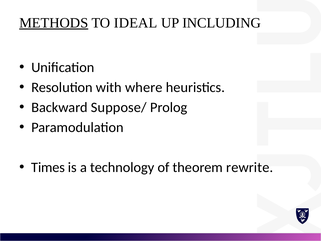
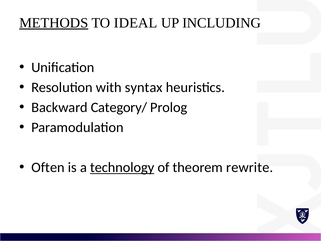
where: where -> syntax
Suppose/: Suppose/ -> Category/
Times: Times -> Often
technology underline: none -> present
